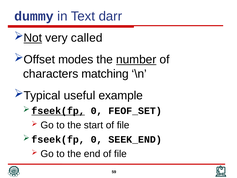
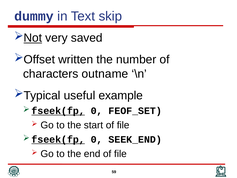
darr: darr -> skip
called: called -> saved
modes: modes -> written
number underline: present -> none
matching: matching -> outname
fseek(fp at (58, 139) underline: none -> present
